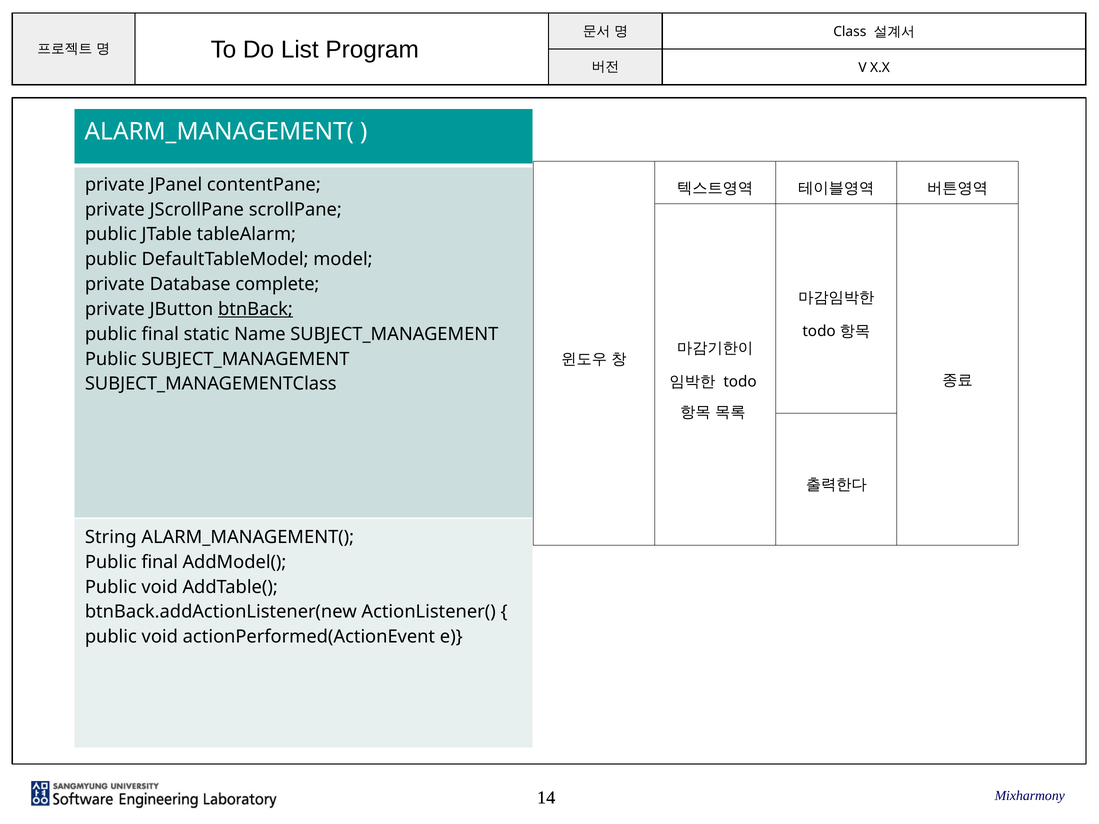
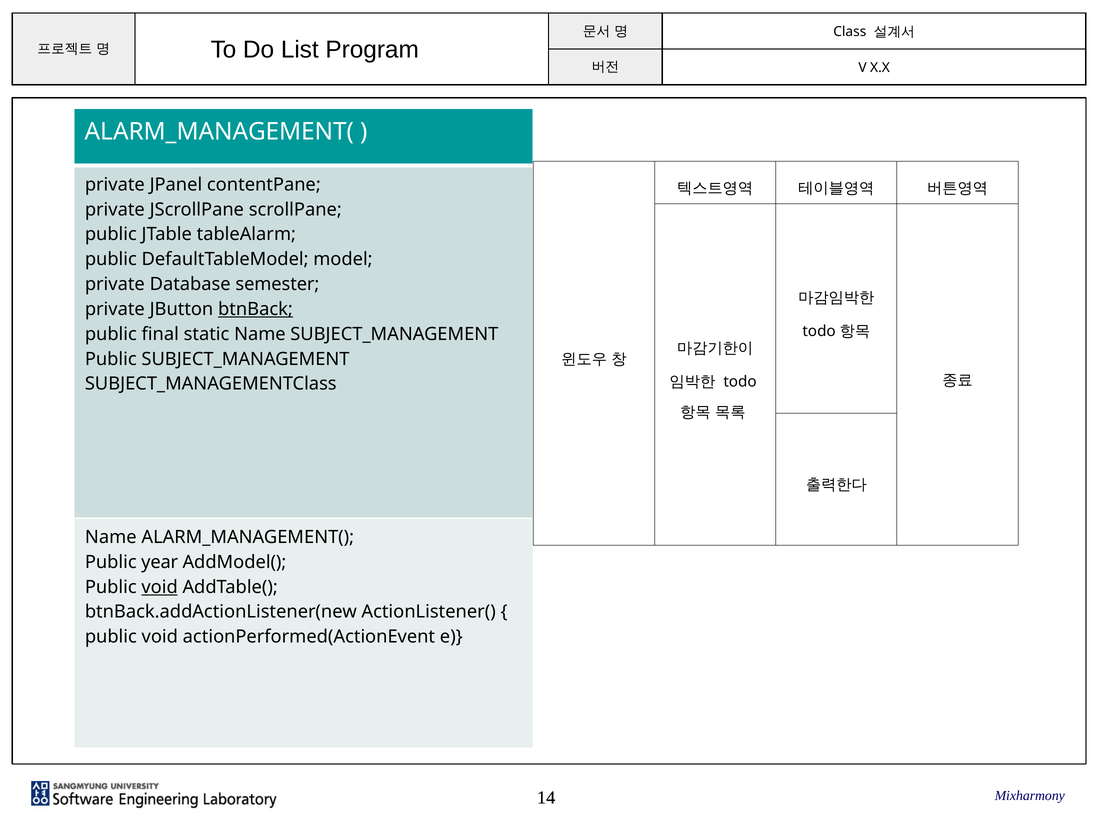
complete: complete -> semester
String at (111, 537): String -> Name
final at (160, 562): final -> year
void at (160, 587) underline: none -> present
